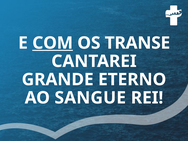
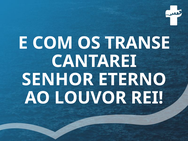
COM underline: present -> none
GRANDE: GRANDE -> SENHOR
SANGUE: SANGUE -> LOUVOR
